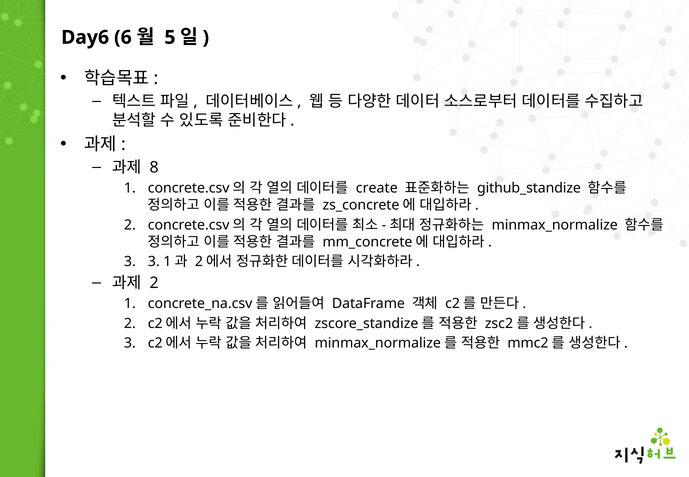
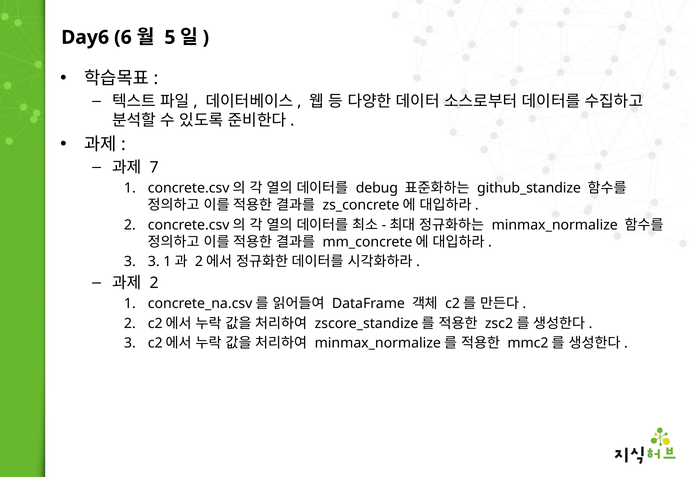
8: 8 -> 7
create: create -> debug
